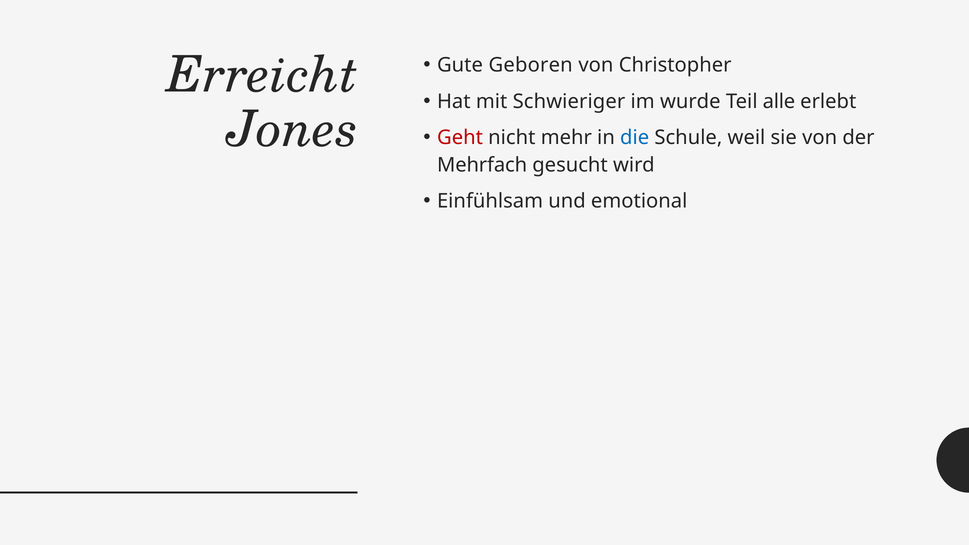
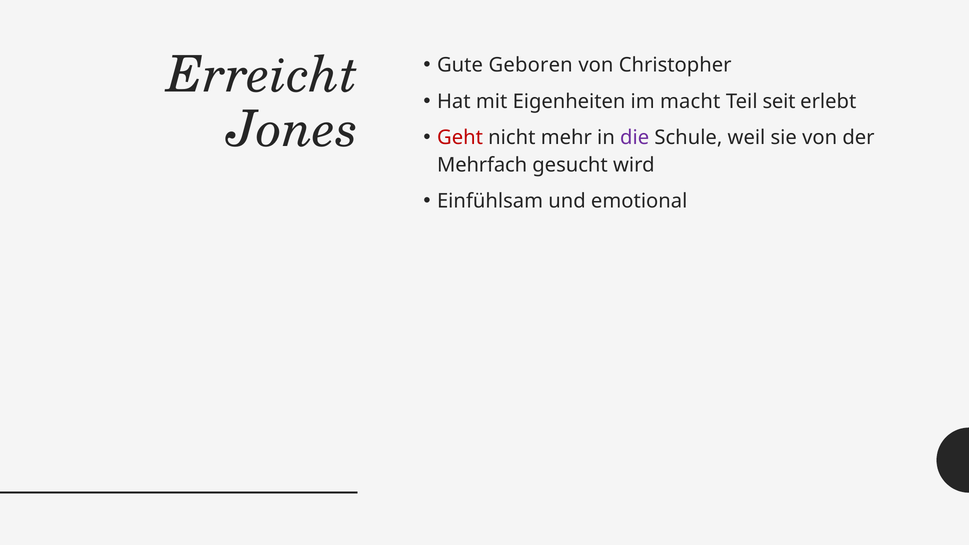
Schwieriger: Schwieriger -> Eigenheiten
wurde: wurde -> macht
alle: alle -> seit
die colour: blue -> purple
